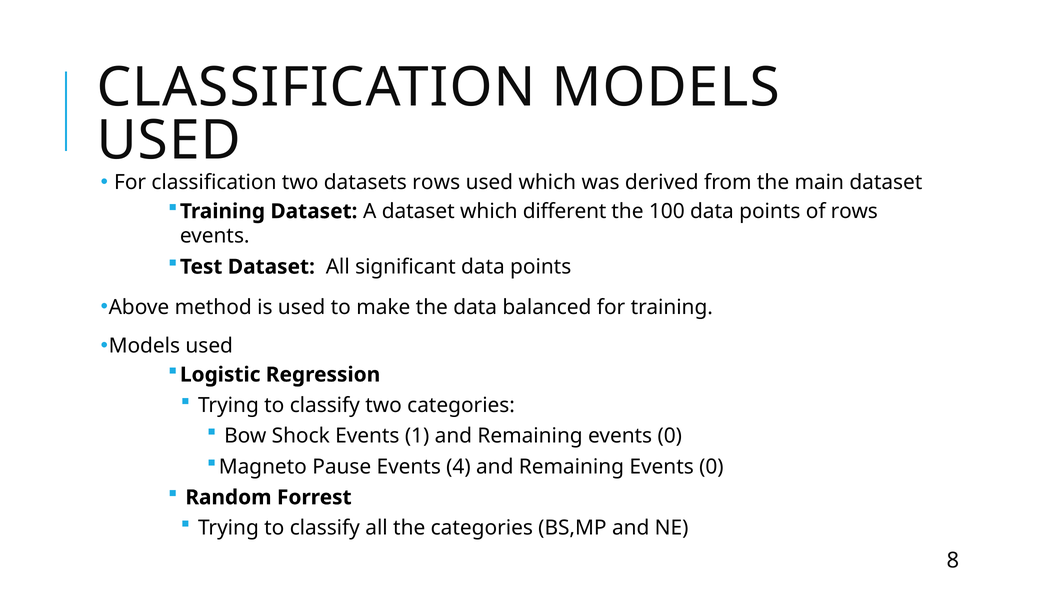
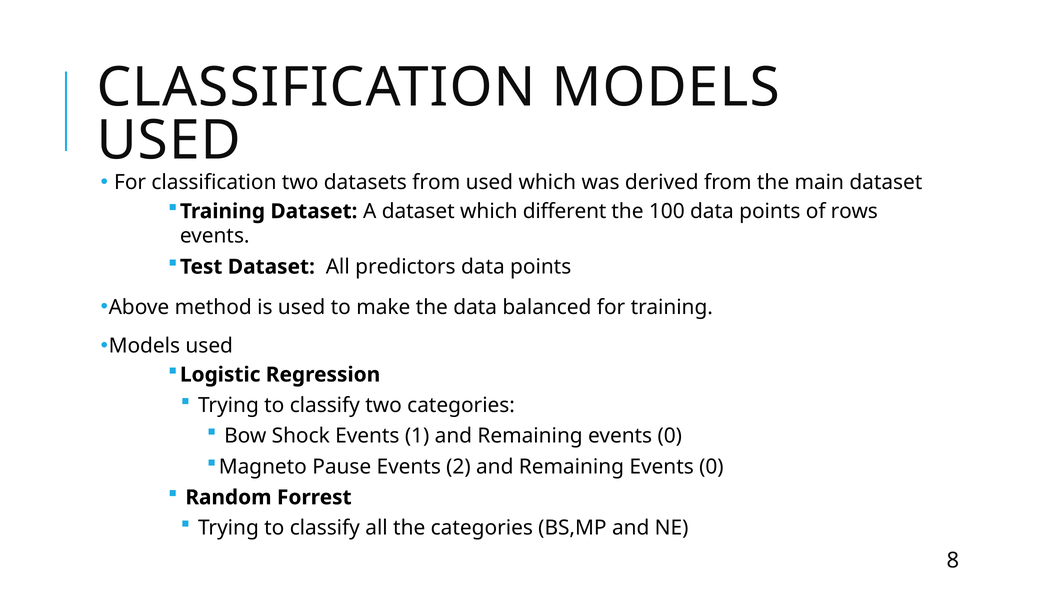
datasets rows: rows -> from
significant: significant -> predictors
4: 4 -> 2
